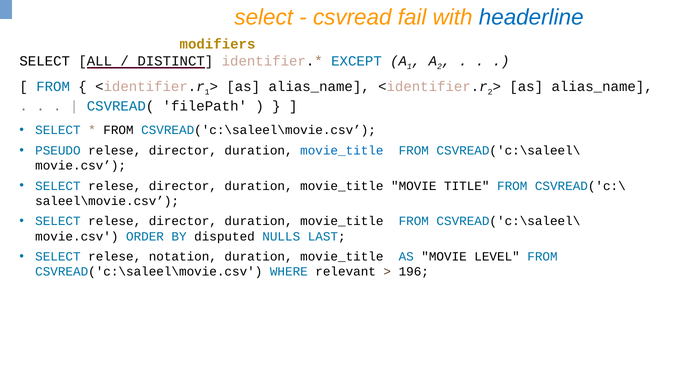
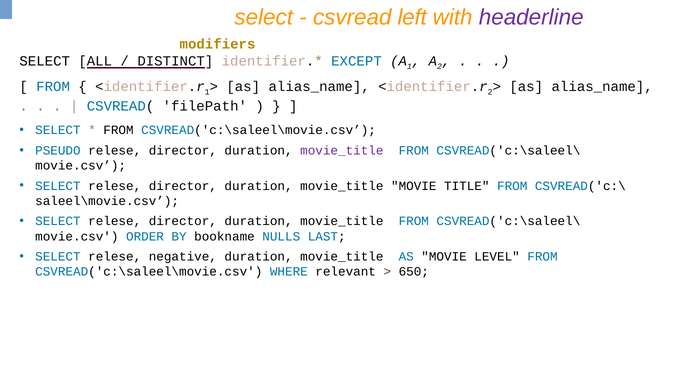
fail: fail -> left
headerline colour: blue -> purple
movie_title at (342, 150) colour: blue -> purple
disputed: disputed -> bookname
notation: notation -> negative
196: 196 -> 650
